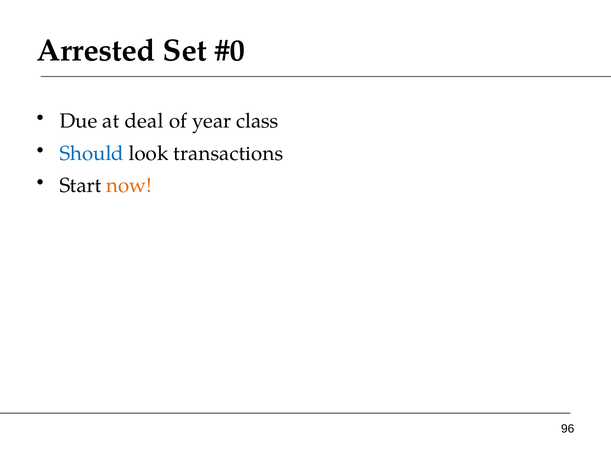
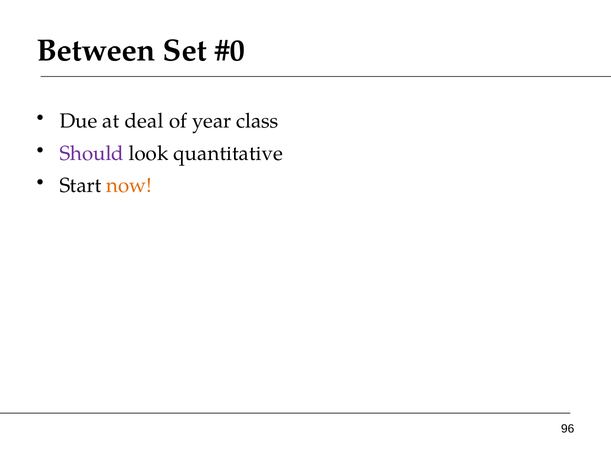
Arrested: Arrested -> Between
Should colour: blue -> purple
transactions: transactions -> quantitative
